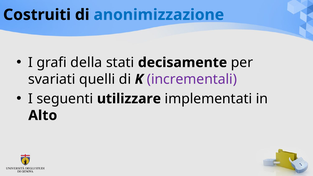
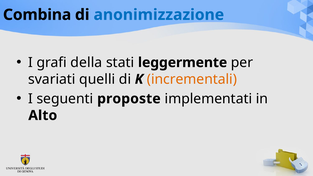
Costruiti: Costruiti -> Combina
decisamente: decisamente -> leggermente
incrementali colour: purple -> orange
utilizzare: utilizzare -> proposte
